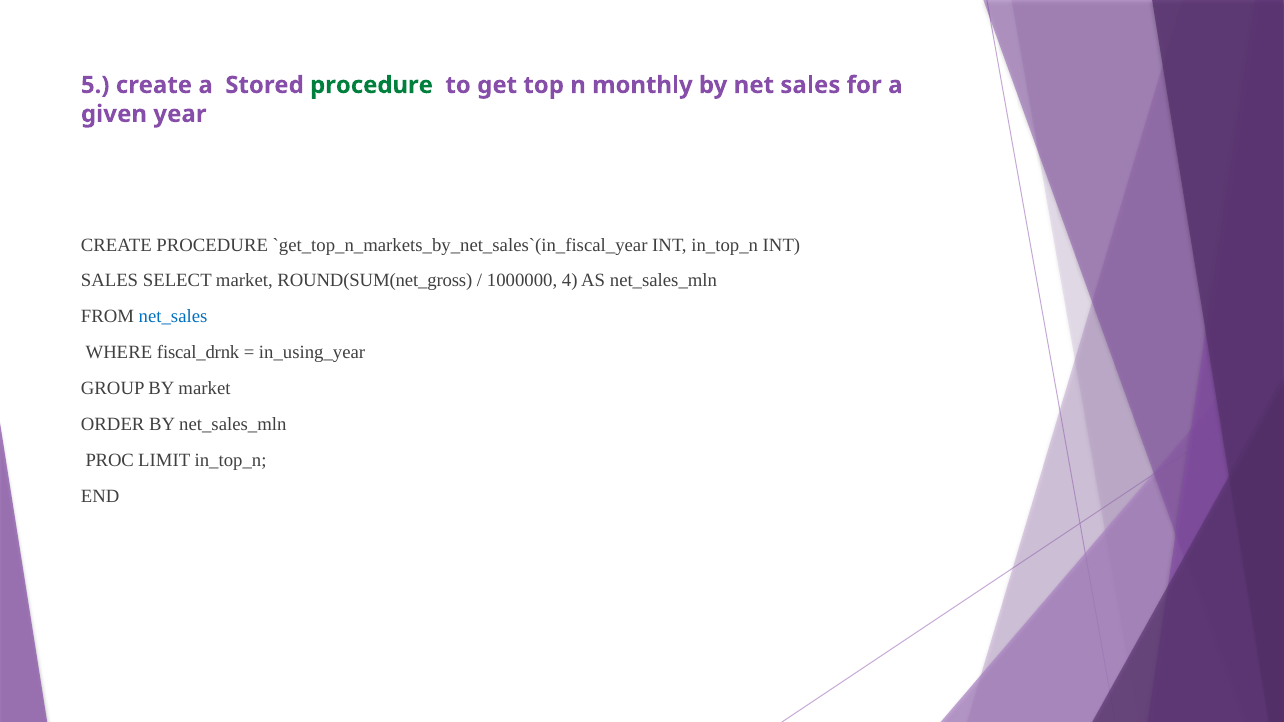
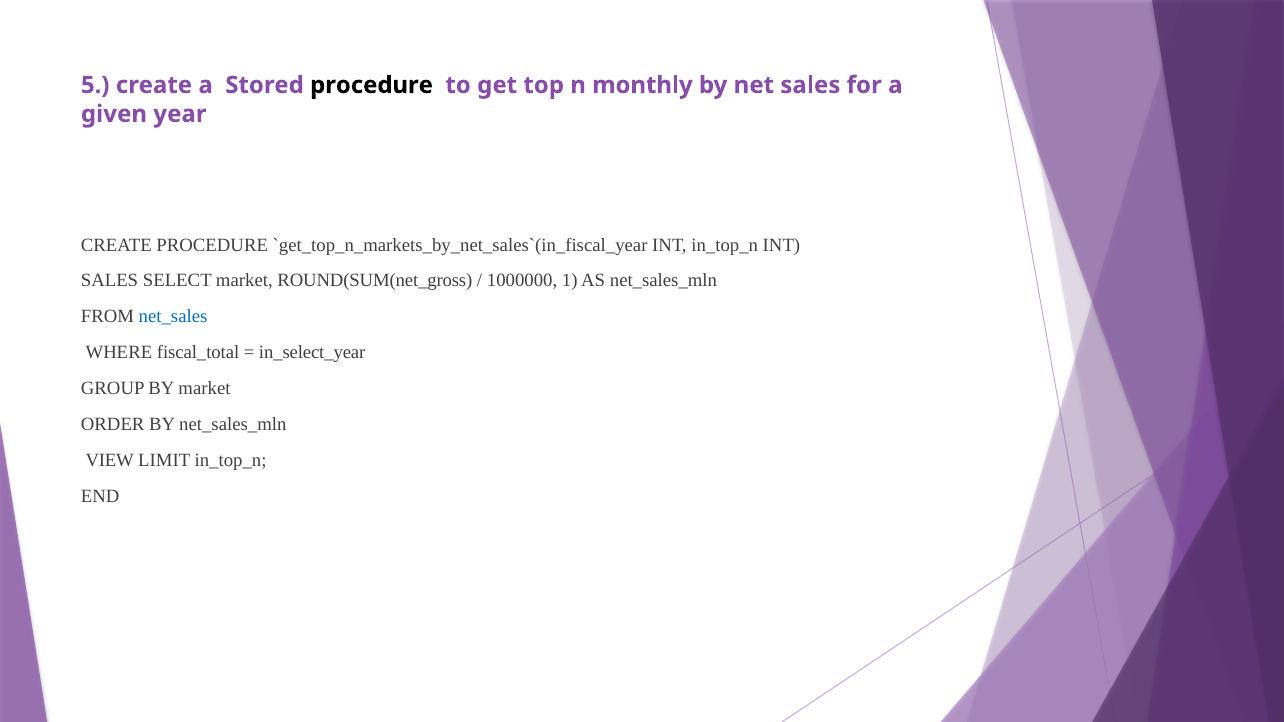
procedure at (372, 85) colour: green -> black
4: 4 -> 1
fiscal_drnk: fiscal_drnk -> fiscal_total
in_using_year: in_using_year -> in_select_year
PROC: PROC -> VIEW
